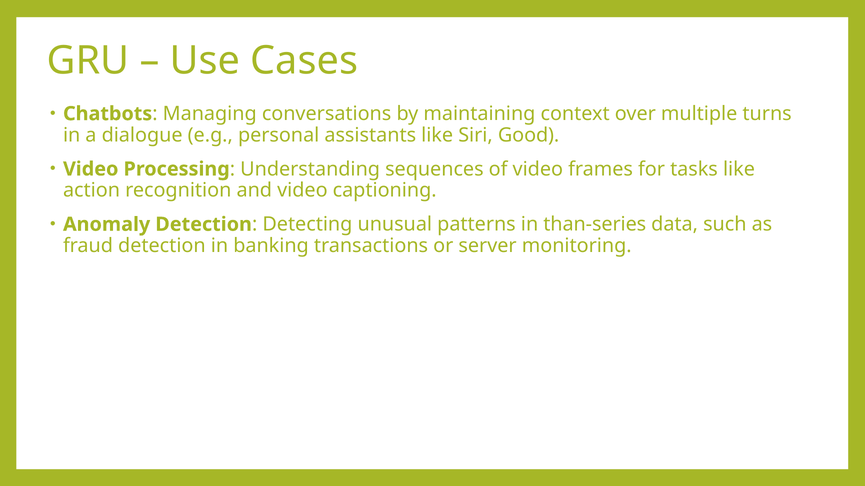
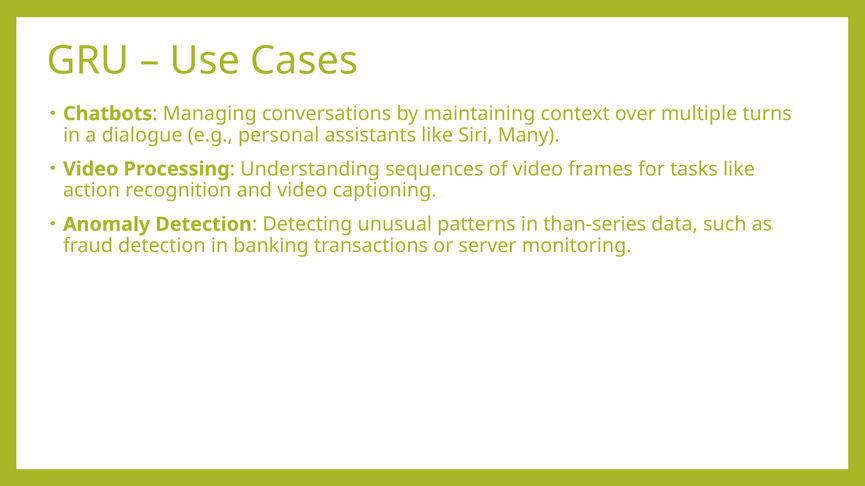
Good: Good -> Many
